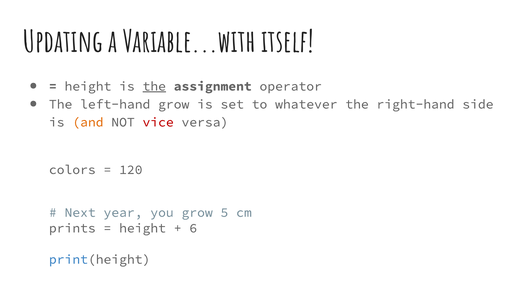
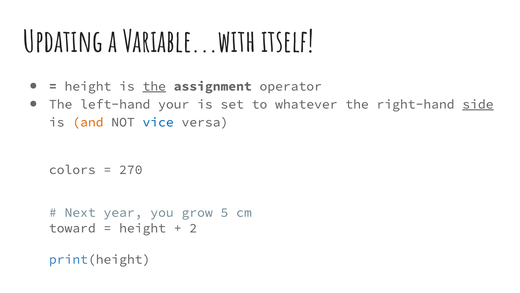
left-hand grow: grow -> your
side underline: none -> present
vice colour: red -> blue
120: 120 -> 270
prints: prints -> toward
6: 6 -> 2
